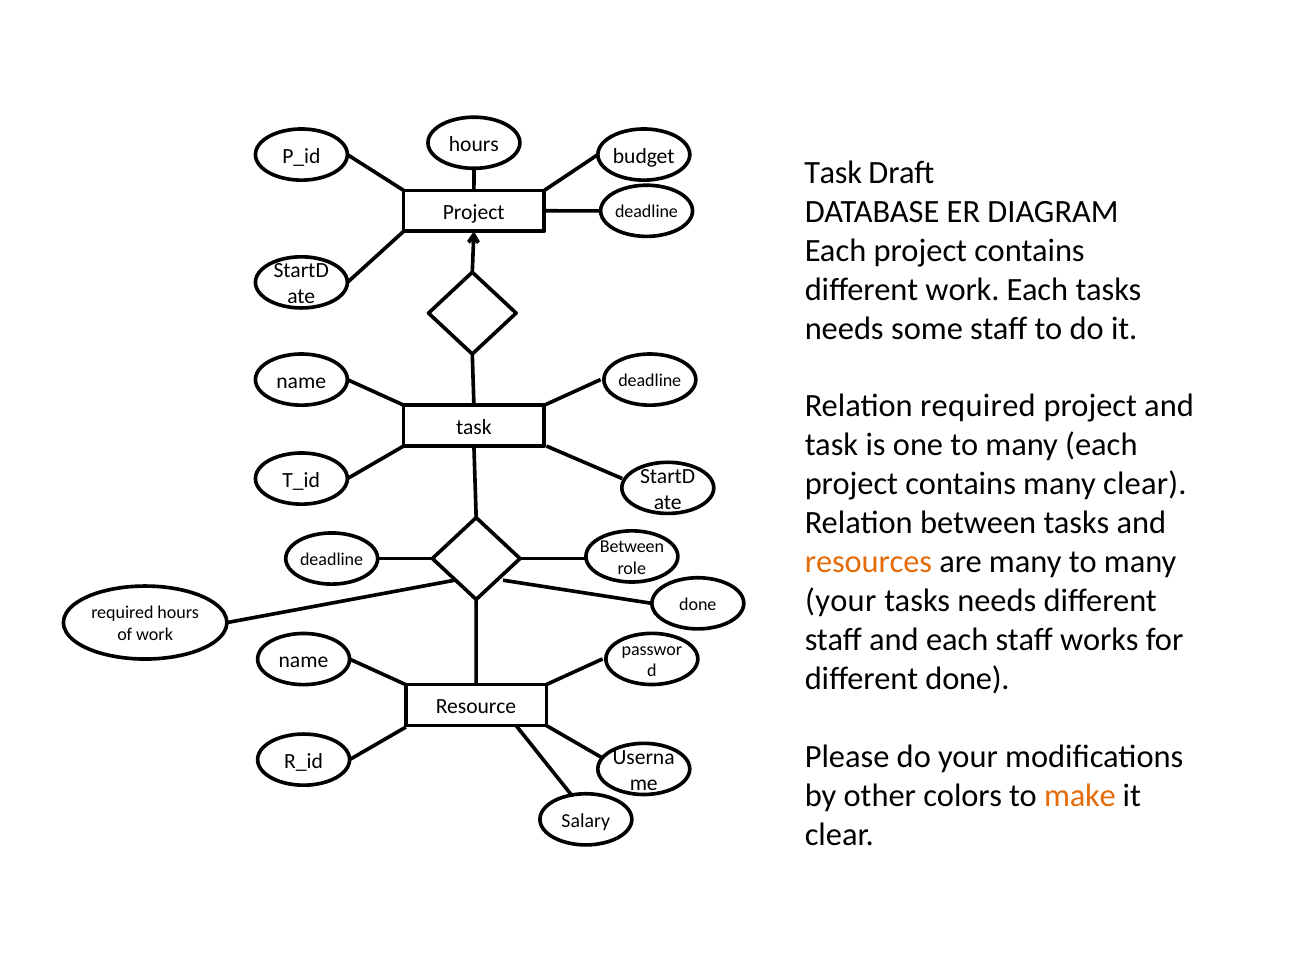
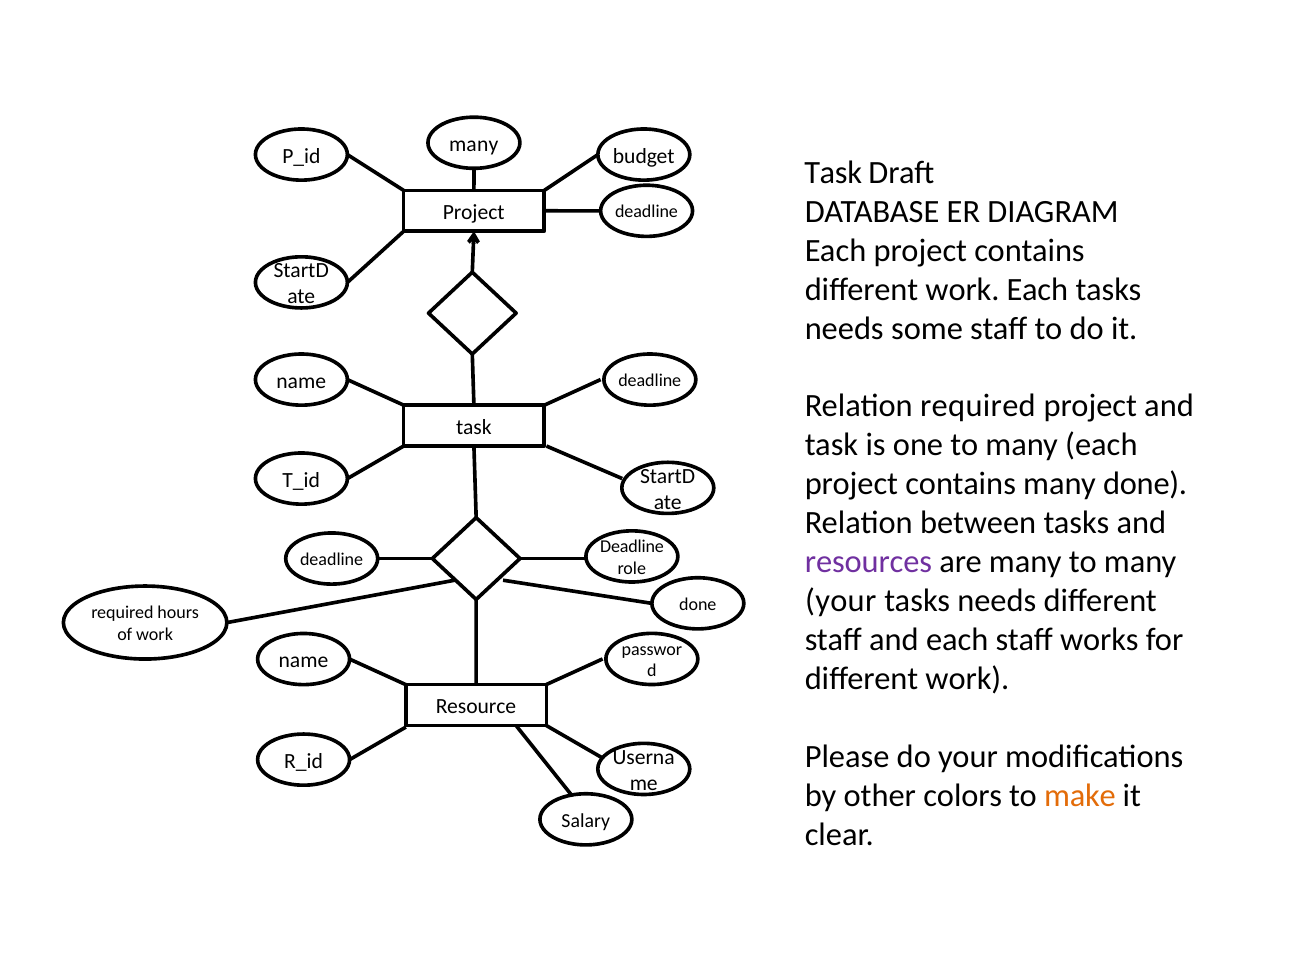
hours at (474, 144): hours -> many
many clear: clear -> done
Between at (632, 547): Between -> Deadline
resources colour: orange -> purple
done at (967, 679): done -> work
